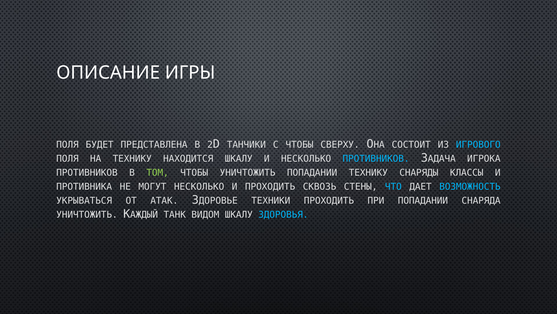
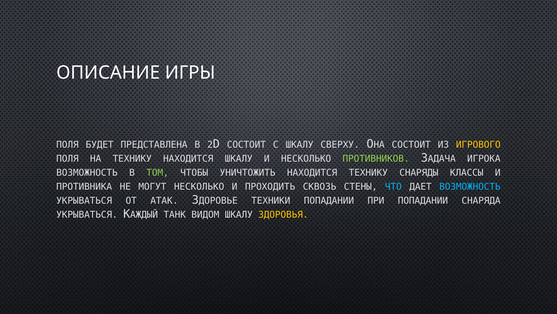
ТАНЧИКИ at (246, 144): ТАНЧИКИ -> СОСТОИТ
С ЧТОБЫ: ЧТОБЫ -> ШКАЛУ
ИГРОВОГО colour: light blue -> yellow
ПРОТИВНИКОВ at (376, 158) colour: light blue -> light green
ПРОТИВНИКОВ at (87, 172): ПРОТИВНИКОВ -> ВОЗМОЖНОСТЬ
УНИЧТОЖИТЬ ПОПАДАНИИ: ПОПАДАНИИ -> НАХОДИТСЯ
ТЕХНИКИ ПРОХОДИТЬ: ПРОХОДИТЬ -> ПОПАДАНИИ
УНИЧТОЖИТЬ at (87, 214): УНИЧТОЖИТЬ -> УКРЫВАТЬСЯ
ЗДОРОВЬЯ colour: light blue -> yellow
